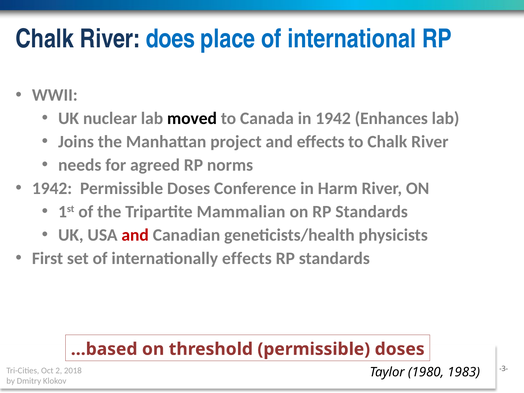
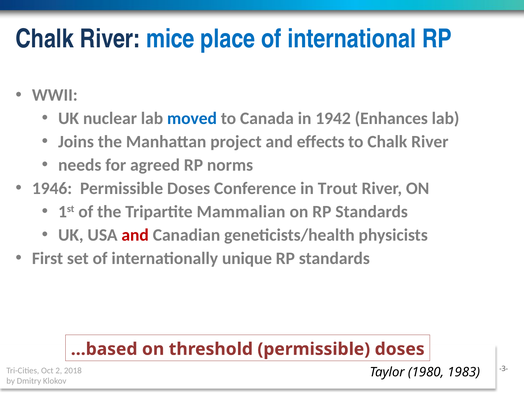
does: does -> mice
moved colour: black -> blue
1942 at (52, 188): 1942 -> 1946
Harm: Harm -> Trout
internationally effects: effects -> unique
